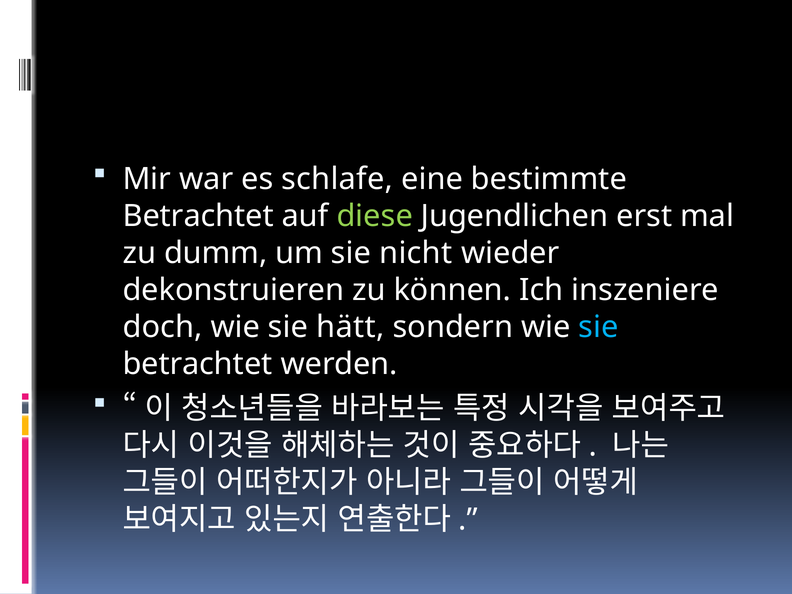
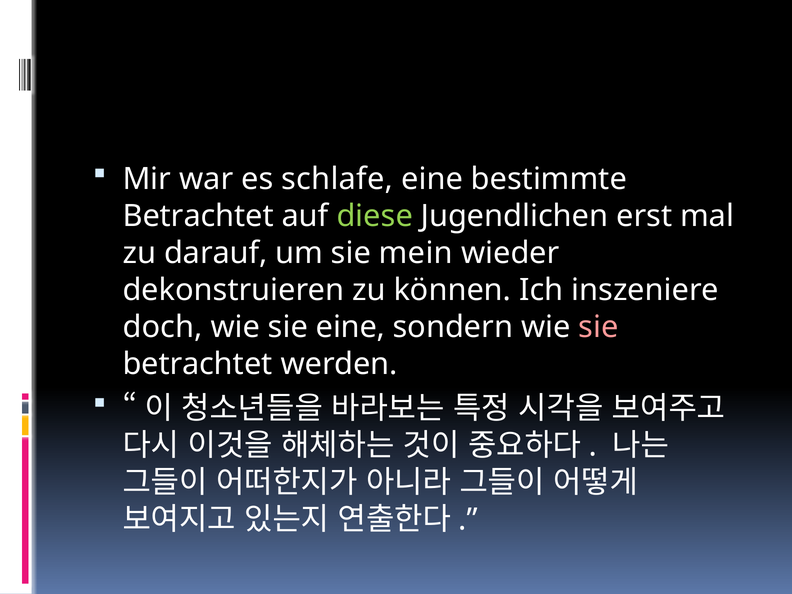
dumm: dumm -> darauf
nicht: nicht -> mein
sie hätt: hätt -> eine
sie at (598, 327) colour: light blue -> pink
